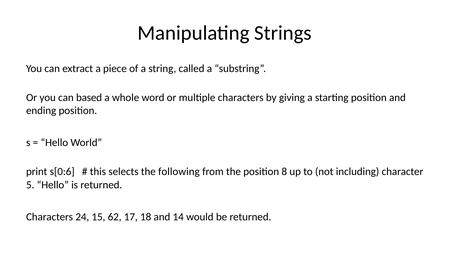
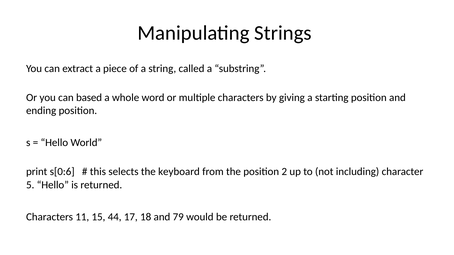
following: following -> keyboard
8: 8 -> 2
24: 24 -> 11
62: 62 -> 44
14: 14 -> 79
